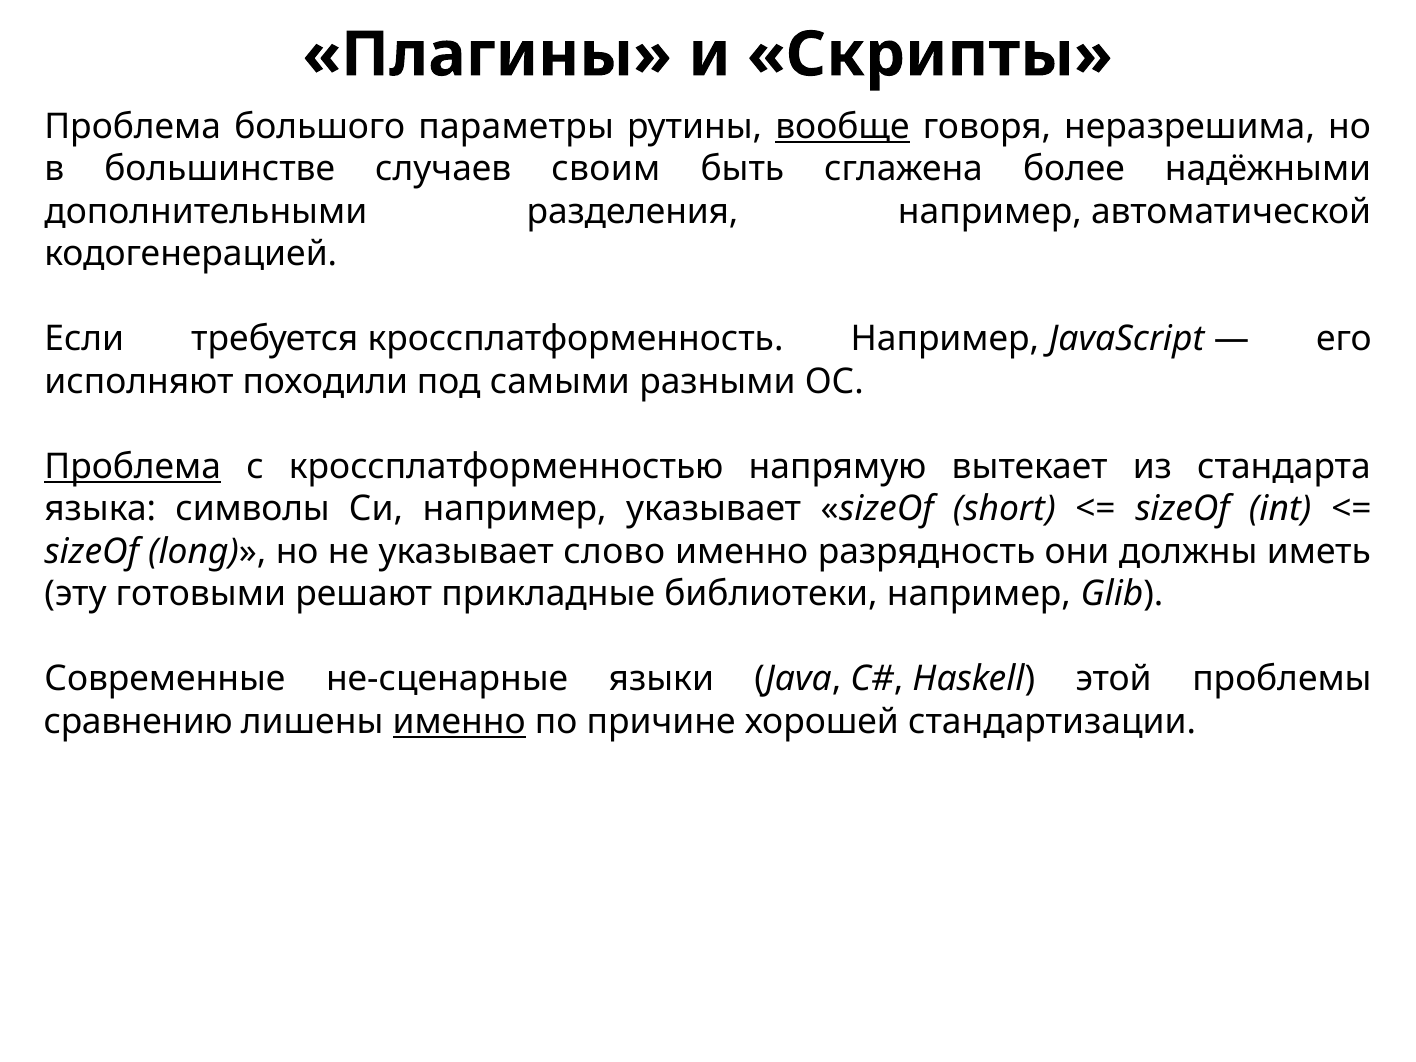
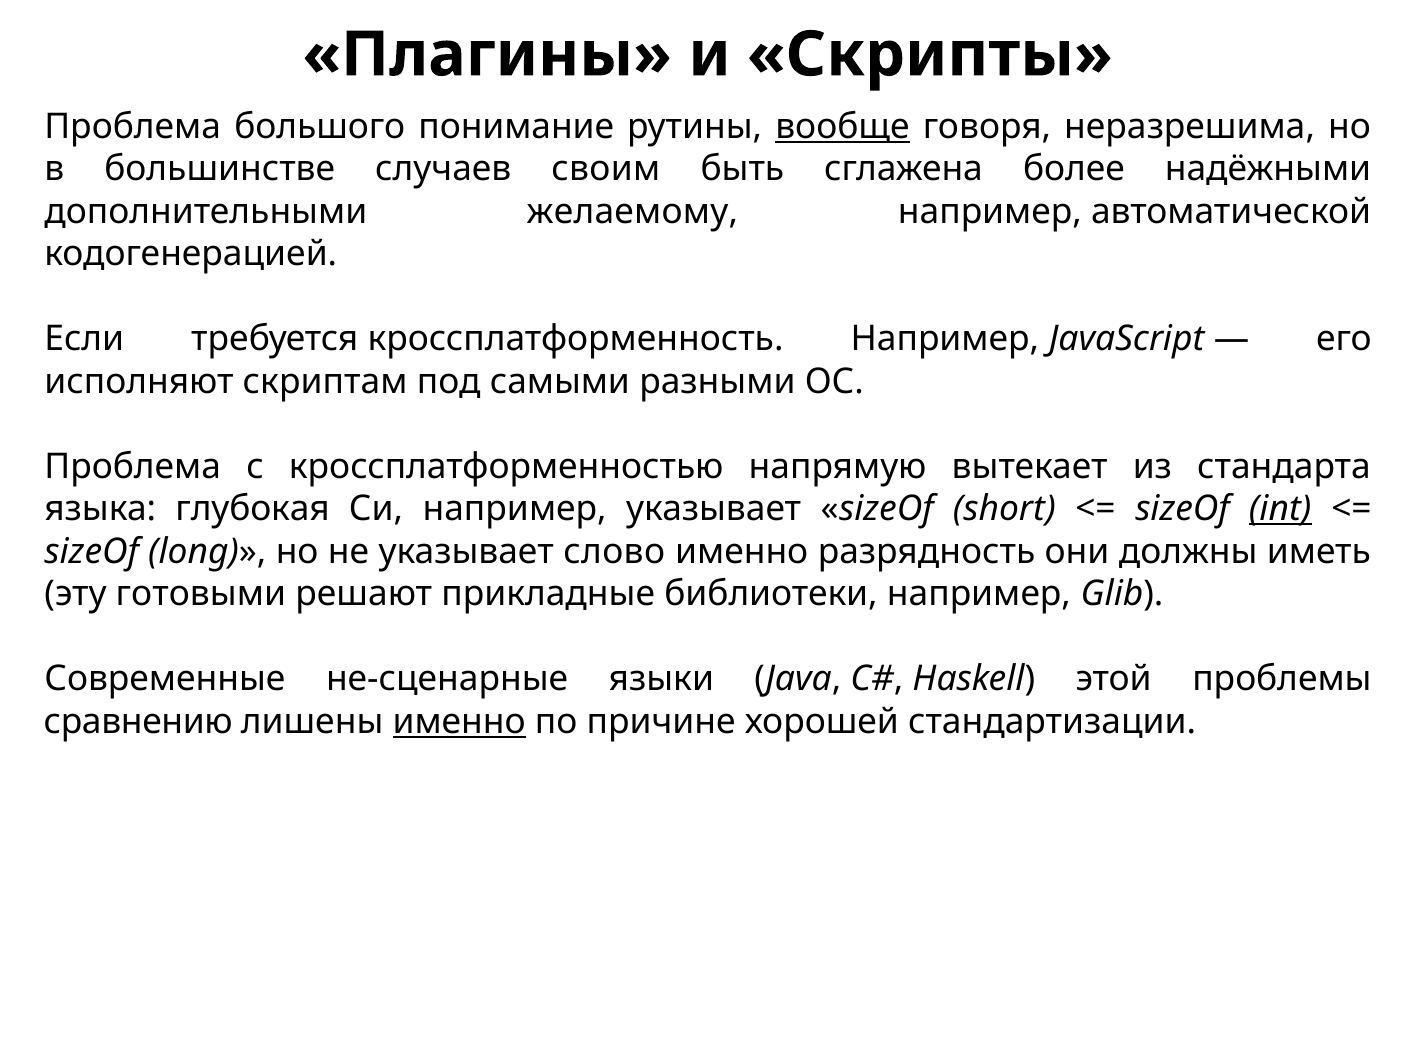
параметры: параметры -> понимание
разделения: разделения -> желаемому
походили: походили -> скриптам
Проблема at (133, 467) underline: present -> none
символы: символы -> глубокая
int underline: none -> present
